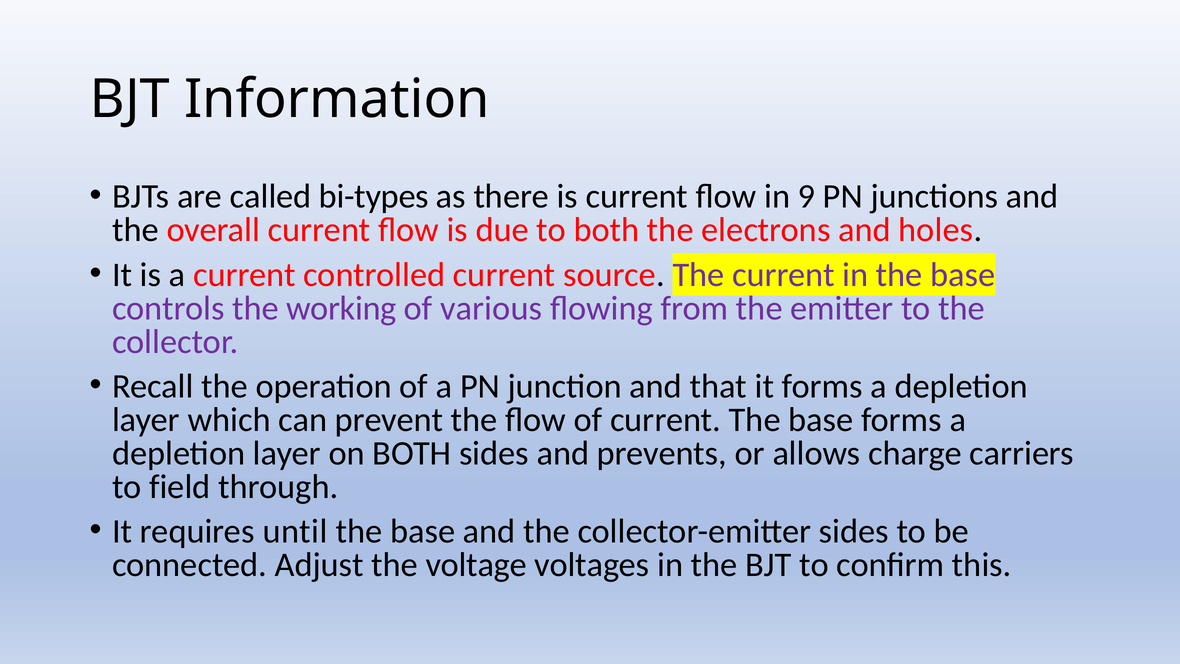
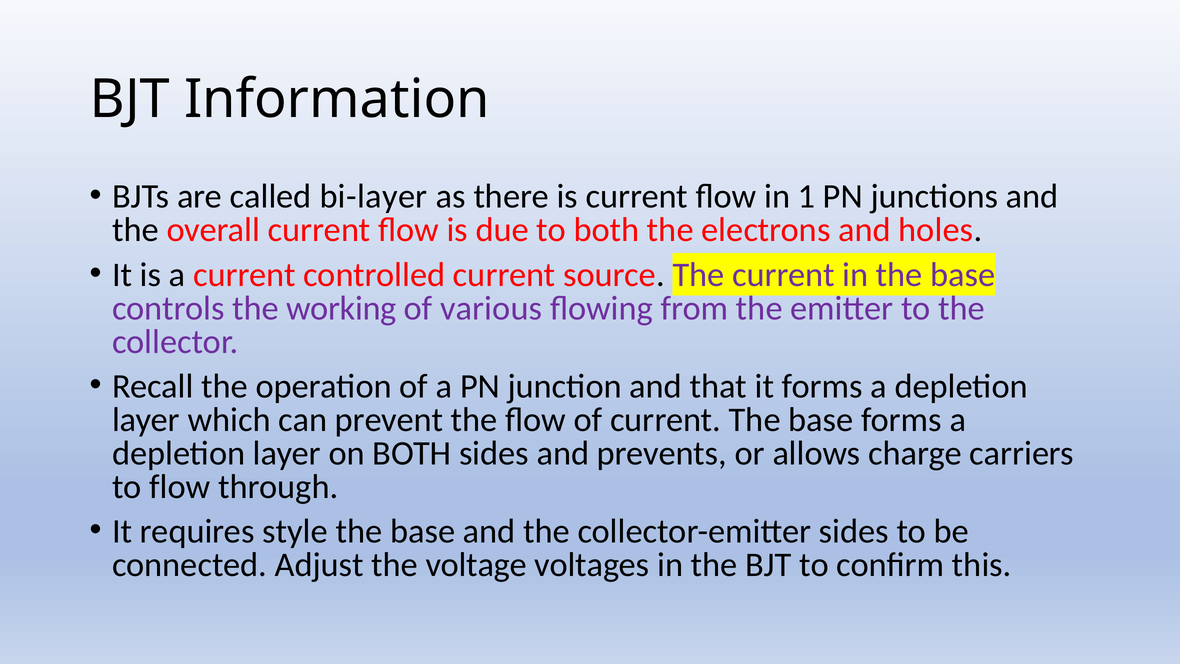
bi-types: bi-types -> bi-layer
9: 9 -> 1
to field: field -> flow
until: until -> style
